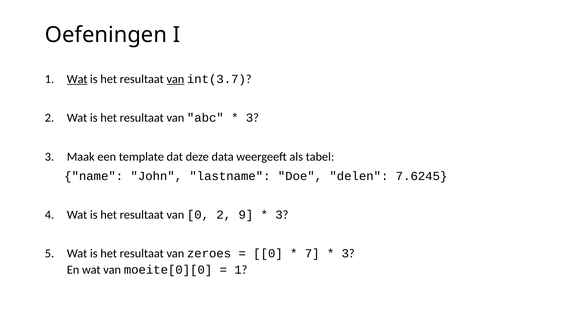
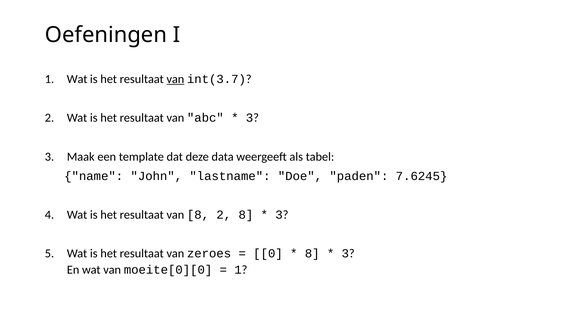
Wat at (77, 79) underline: present -> none
delen: delen -> paden
van 0: 0 -> 8
2 9: 9 -> 8
7 at (312, 253): 7 -> 8
